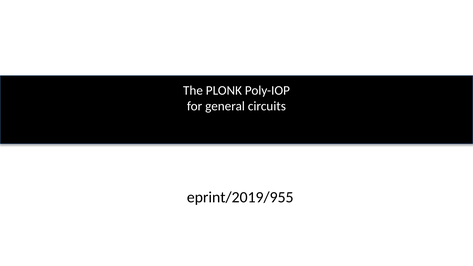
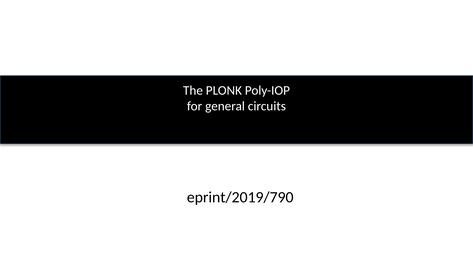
eprint/2019/955: eprint/2019/955 -> eprint/2019/790
